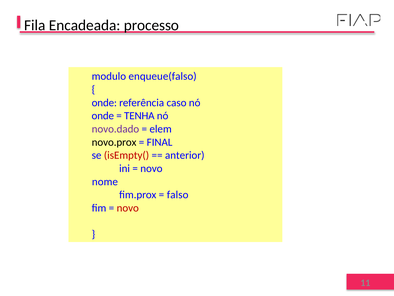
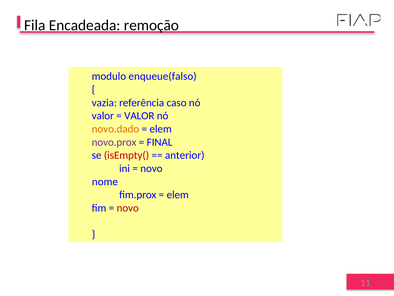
processo: processo -> remoção
onde at (104, 103): onde -> vazia
onde at (103, 116): onde -> valor
TENHA at (139, 116): TENHA -> VALOR
novo.dado colour: purple -> orange
novo.prox colour: black -> purple
falso at (178, 194): falso -> elem
